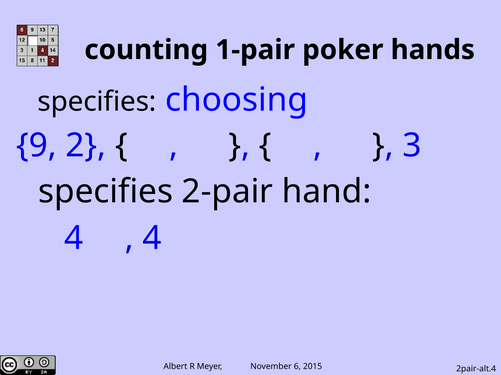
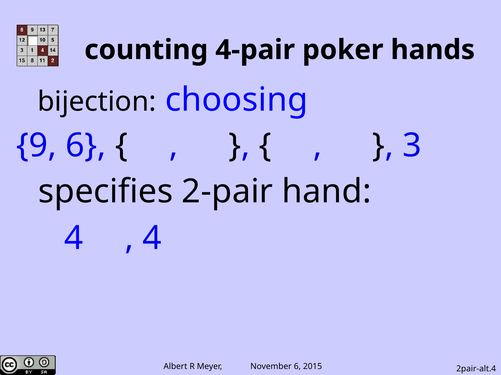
1-pair: 1-pair -> 4-pair
specifies at (97, 102): specifies -> bijection
9 2: 2 -> 6
